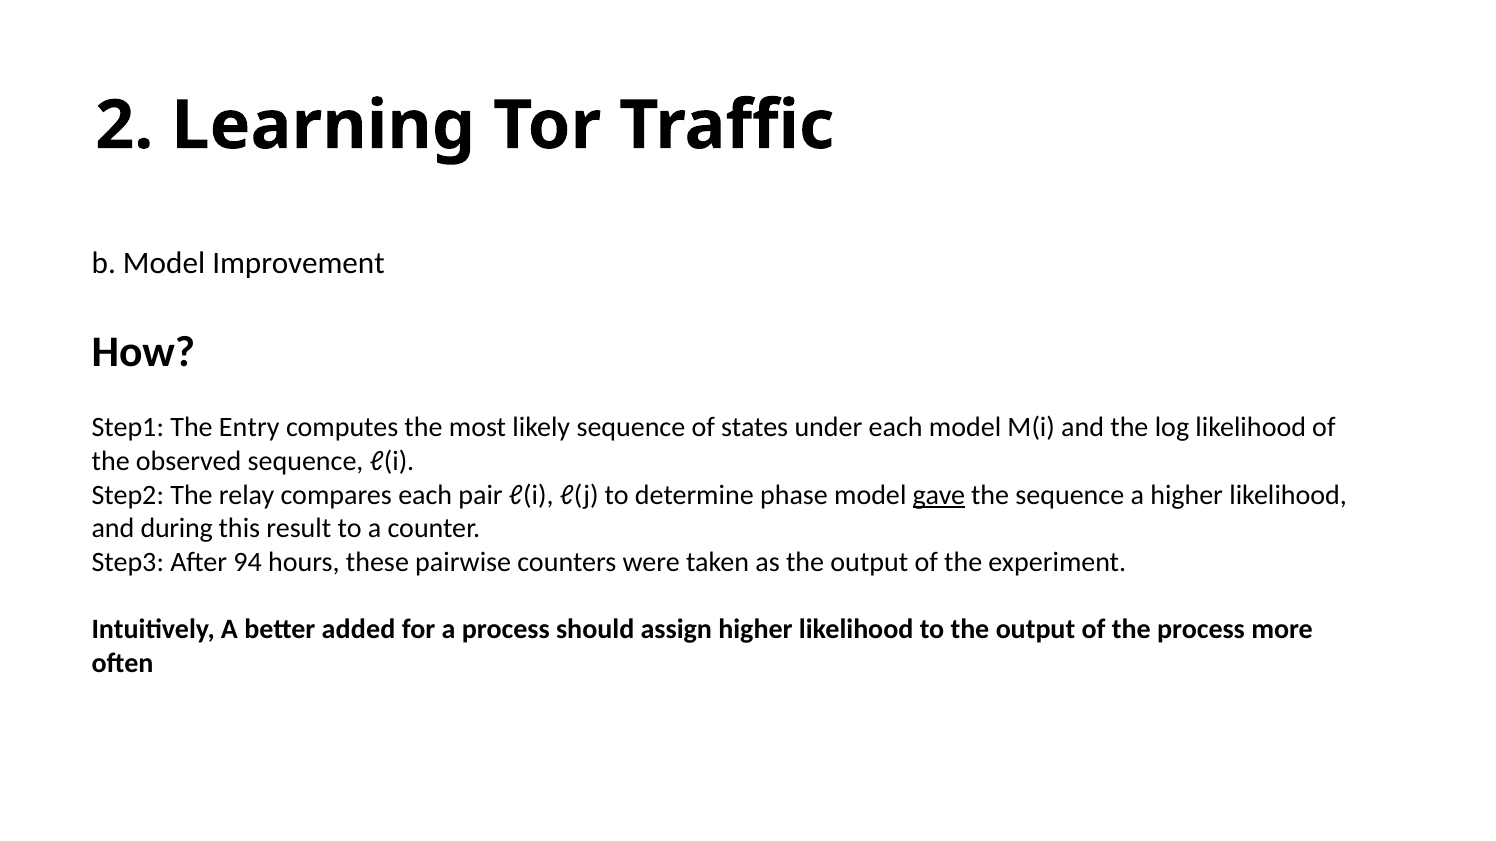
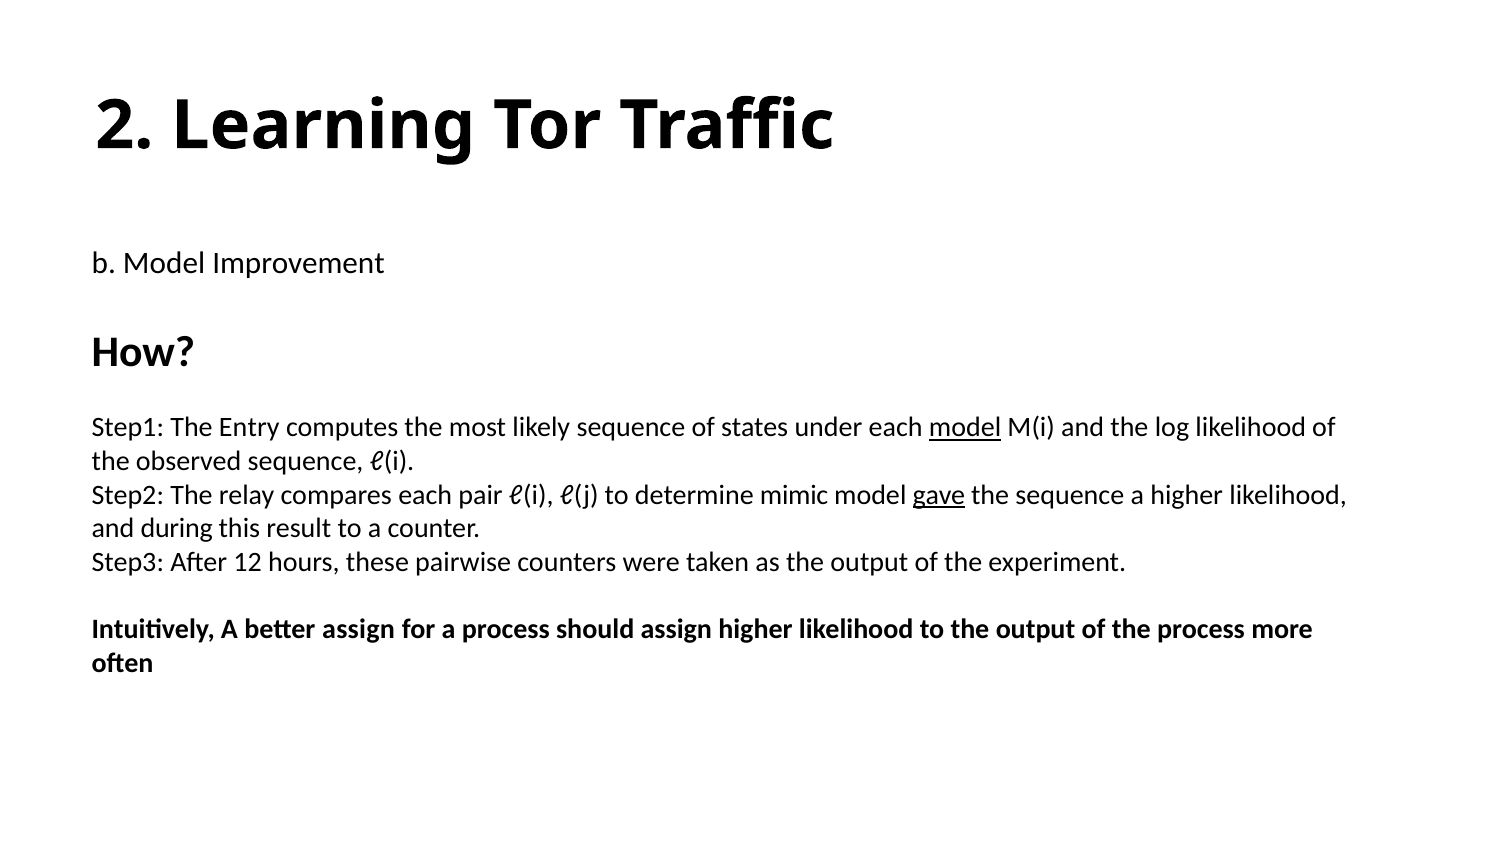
model at (965, 428) underline: none -> present
phase: phase -> mimic
94: 94 -> 12
better added: added -> assign
